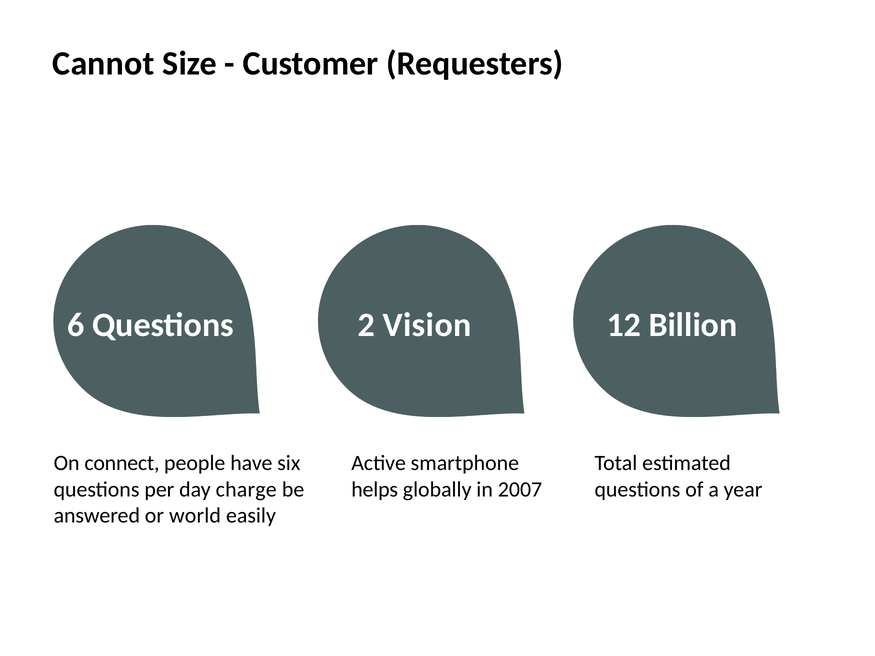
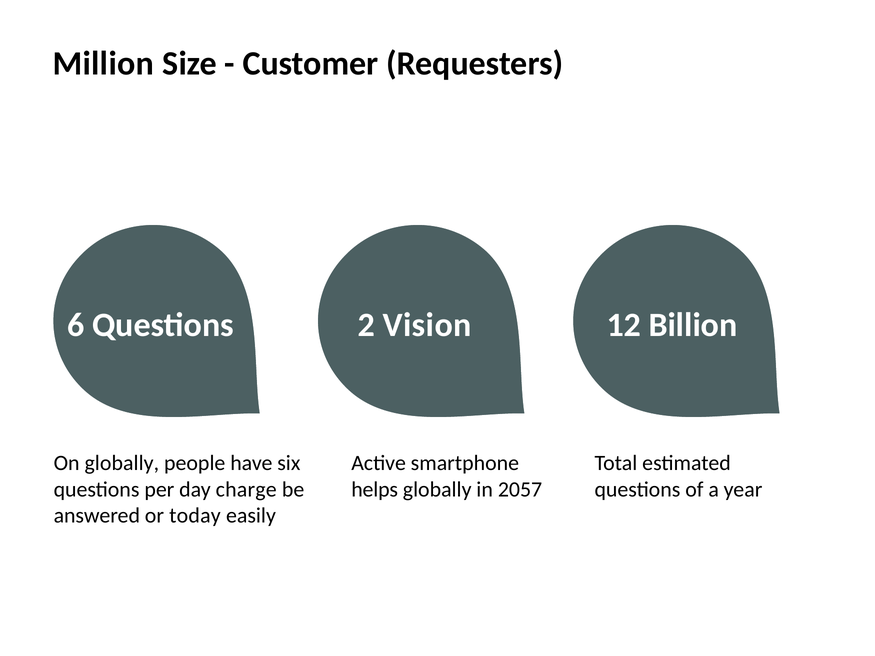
Cannot: Cannot -> Million
On connect: connect -> globally
2007: 2007 -> 2057
world: world -> today
